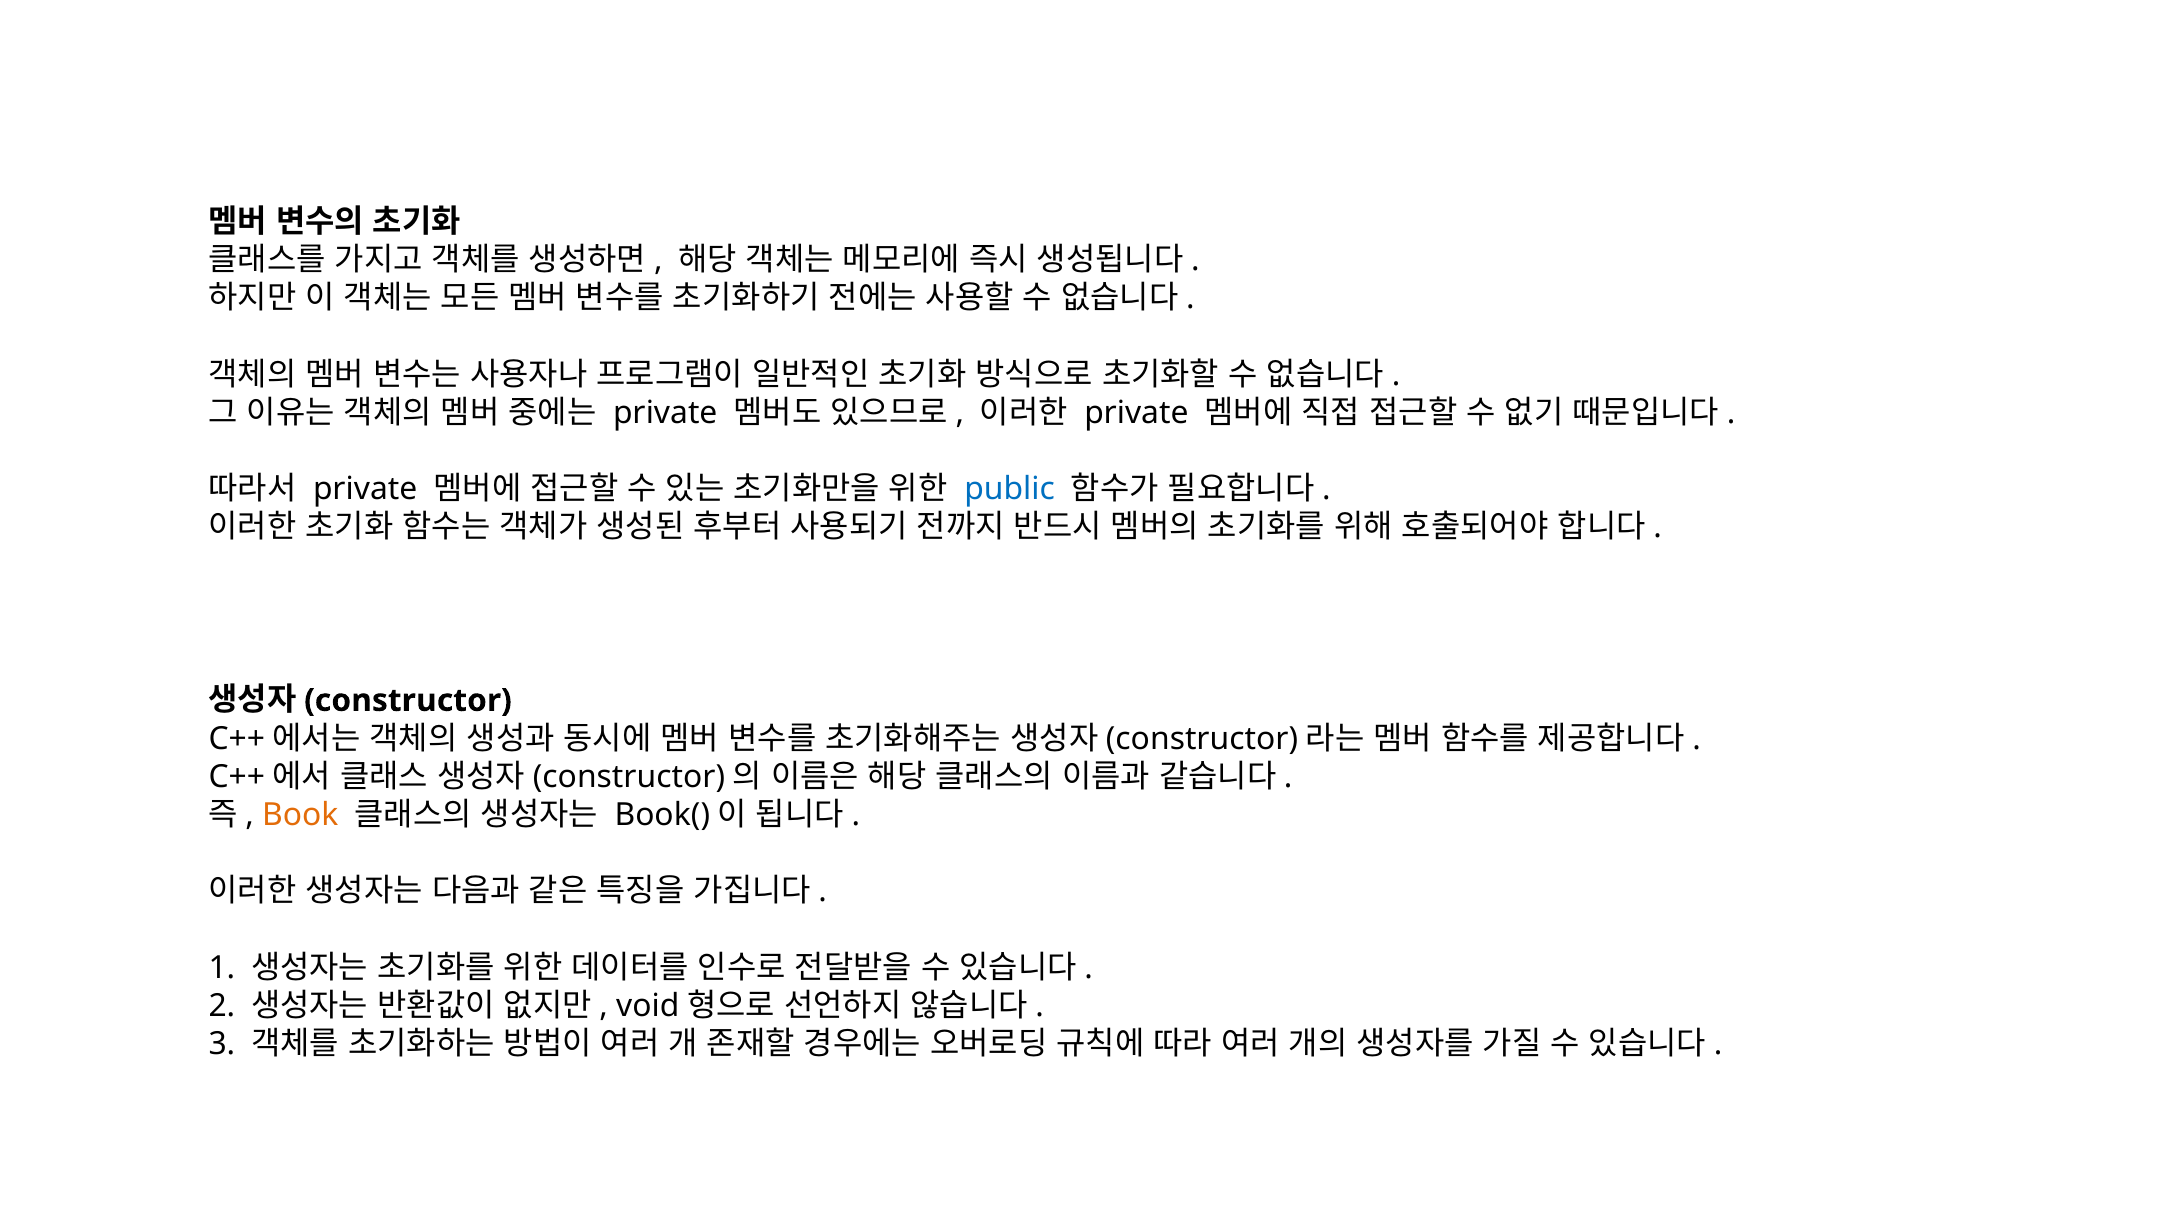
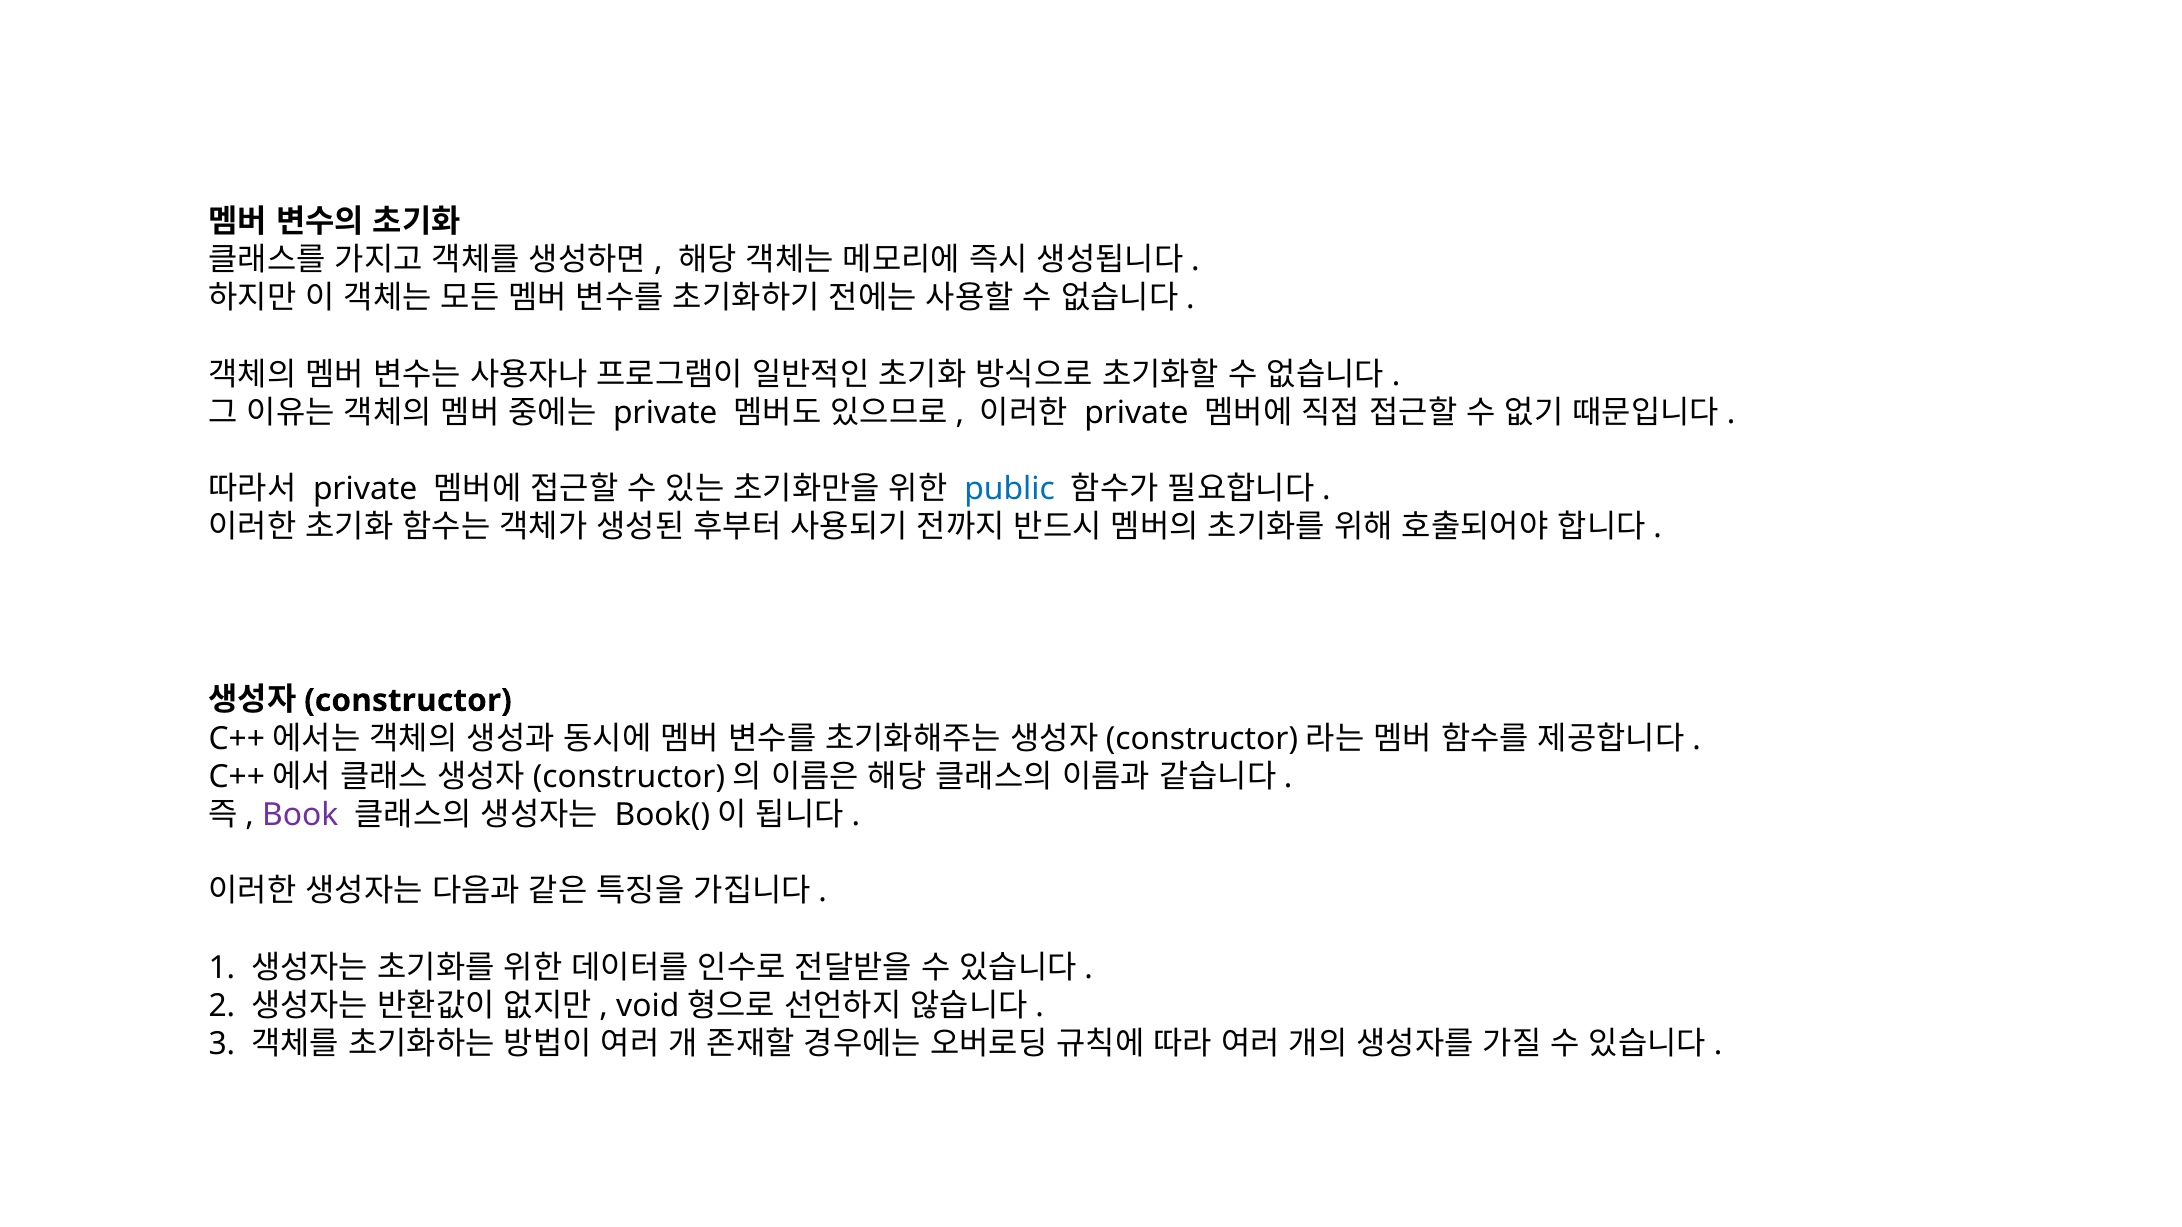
Book colour: orange -> purple
